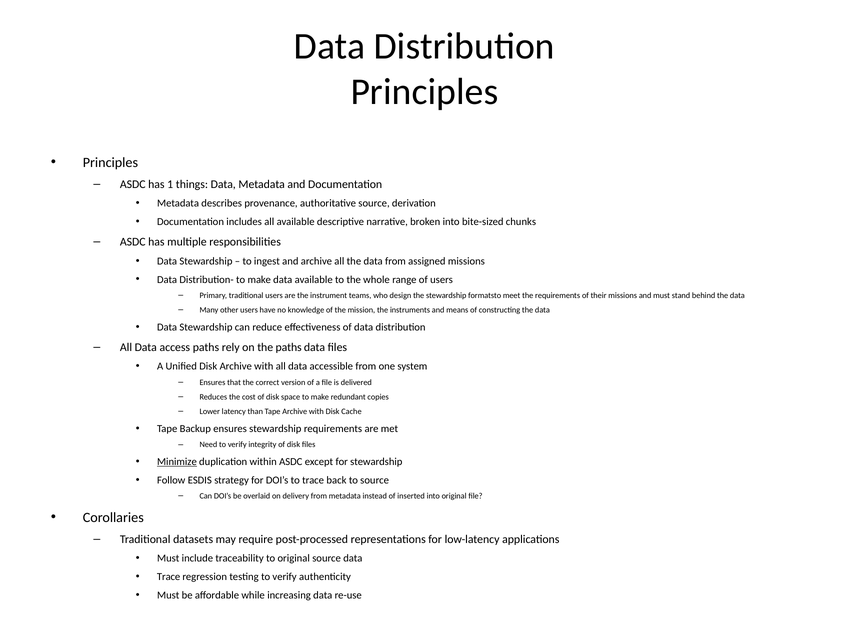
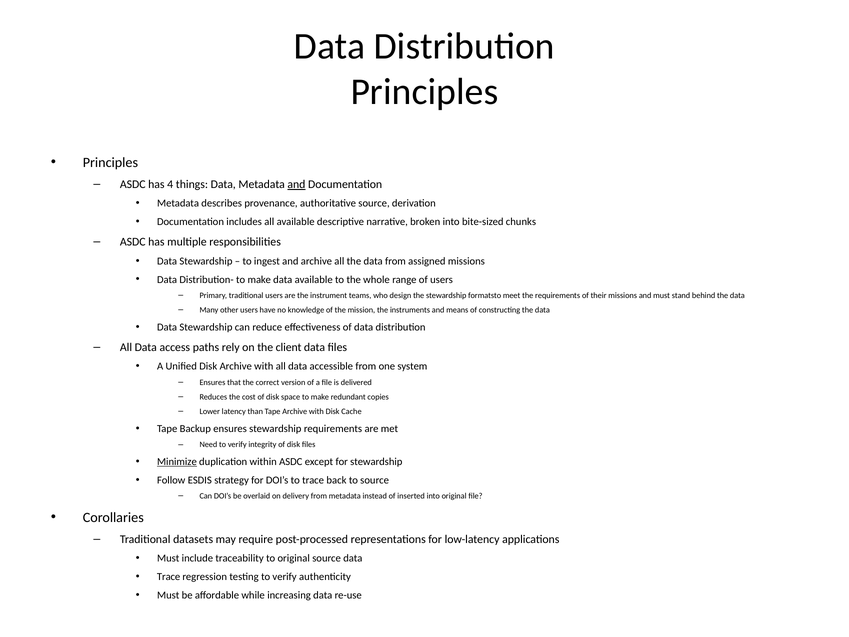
1: 1 -> 4
and at (296, 184) underline: none -> present
the paths: paths -> client
